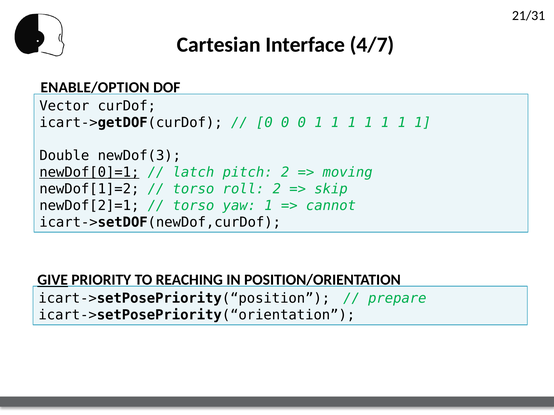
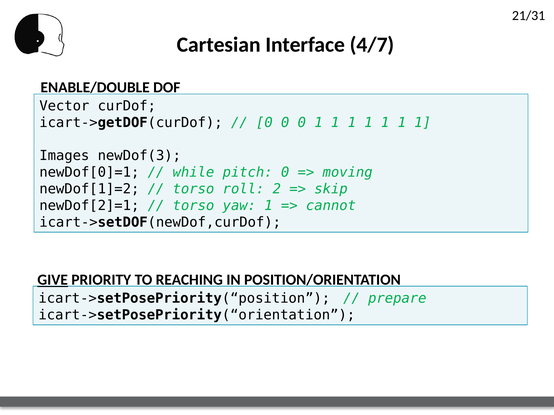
ENABLE/OPTION: ENABLE/OPTION -> ENABLE/DOUBLE
Double: Double -> Images
newDof[0]=1 underline: present -> none
latch: latch -> while
pitch 2: 2 -> 0
